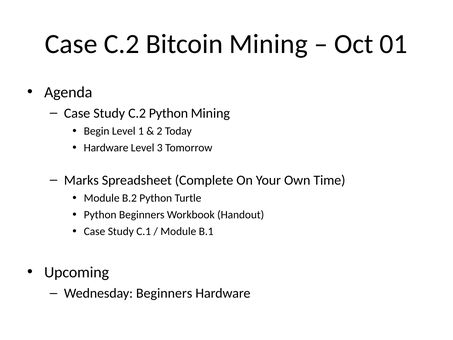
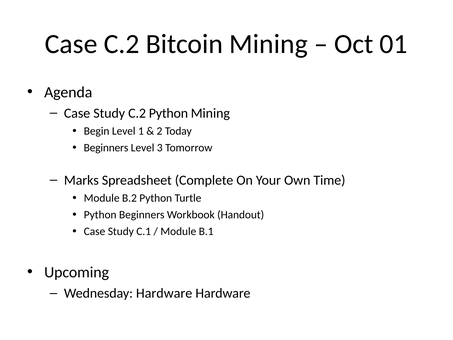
Hardware at (106, 148): Hardware -> Beginners
Wednesday Beginners: Beginners -> Hardware
